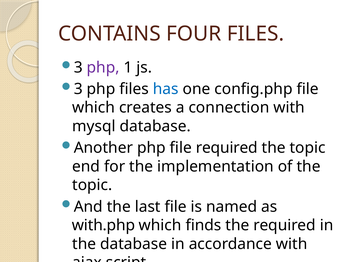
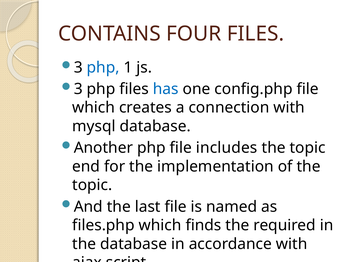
php at (103, 67) colour: purple -> blue
php file required: required -> includes
with.php: with.php -> files.php
